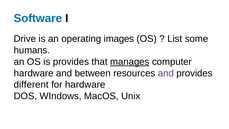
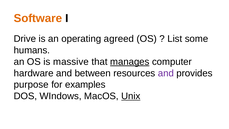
Software colour: blue -> orange
images: images -> agreed
is provides: provides -> massive
different: different -> purpose
for hardware: hardware -> examples
Unix underline: none -> present
